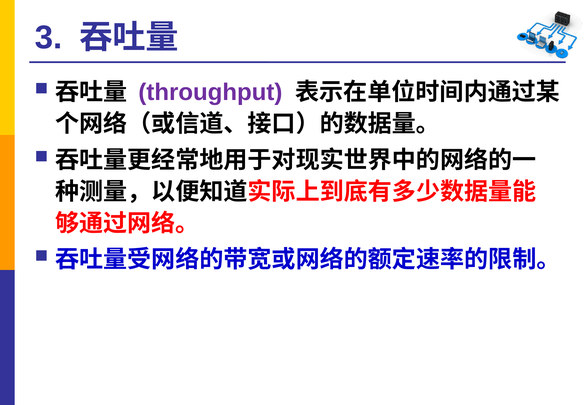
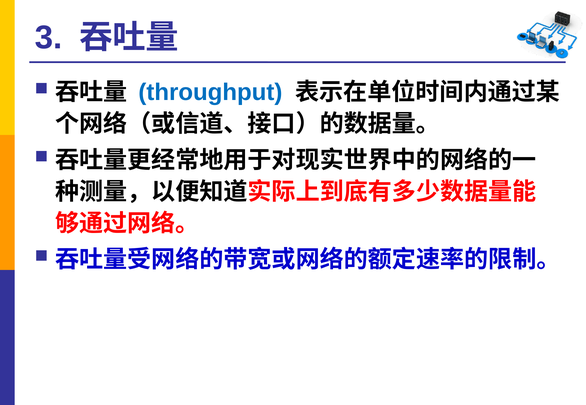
throughput colour: purple -> blue
